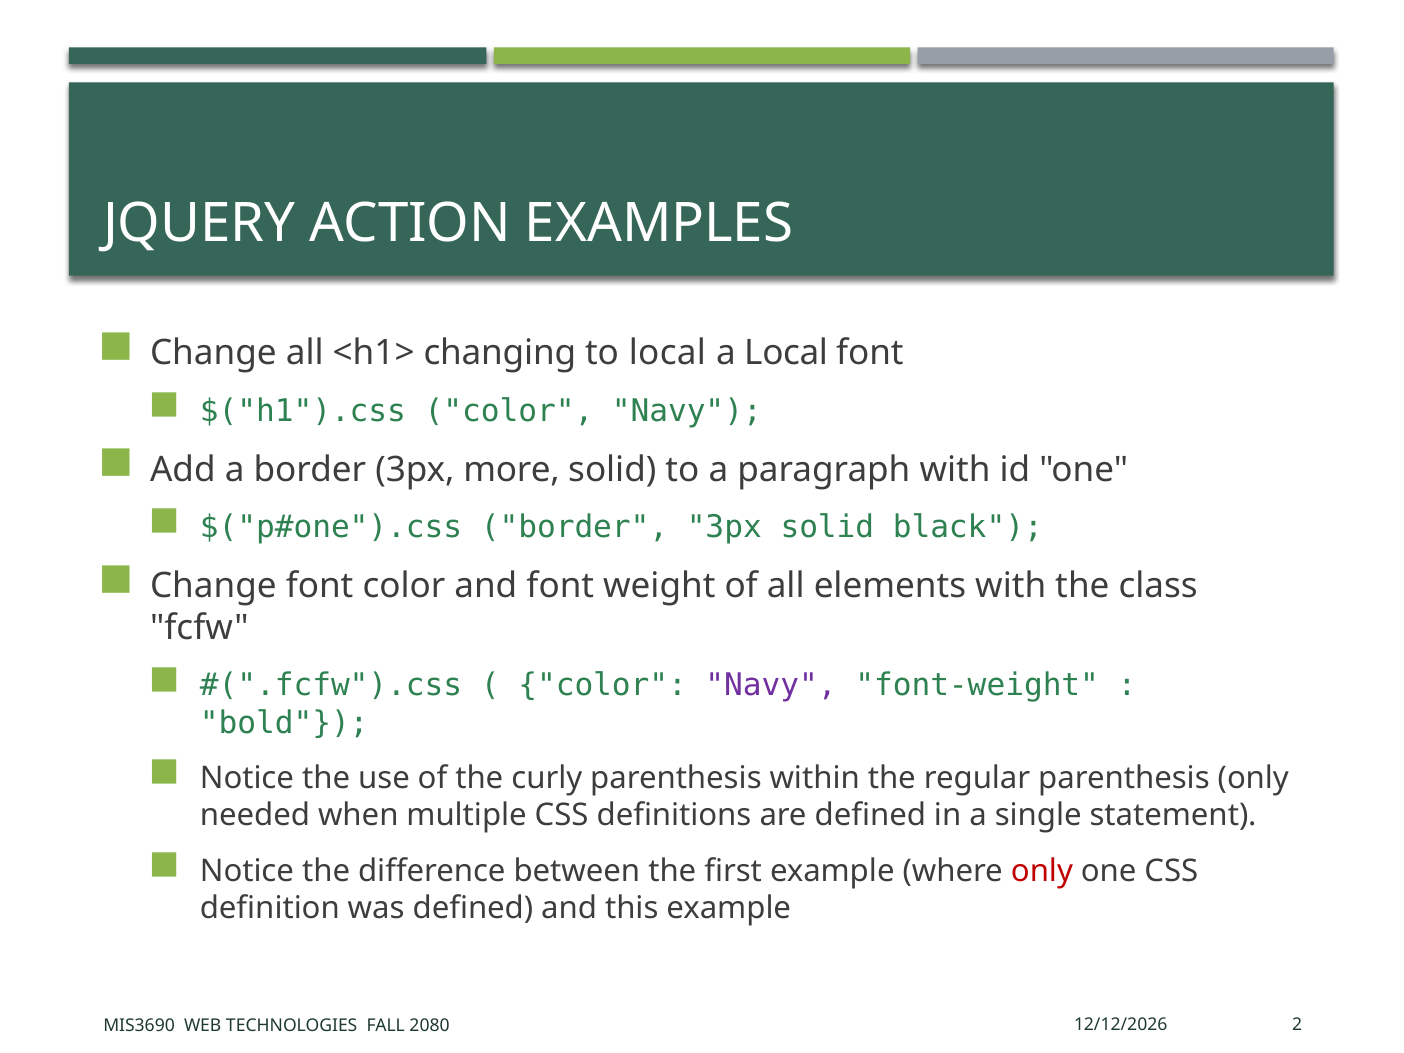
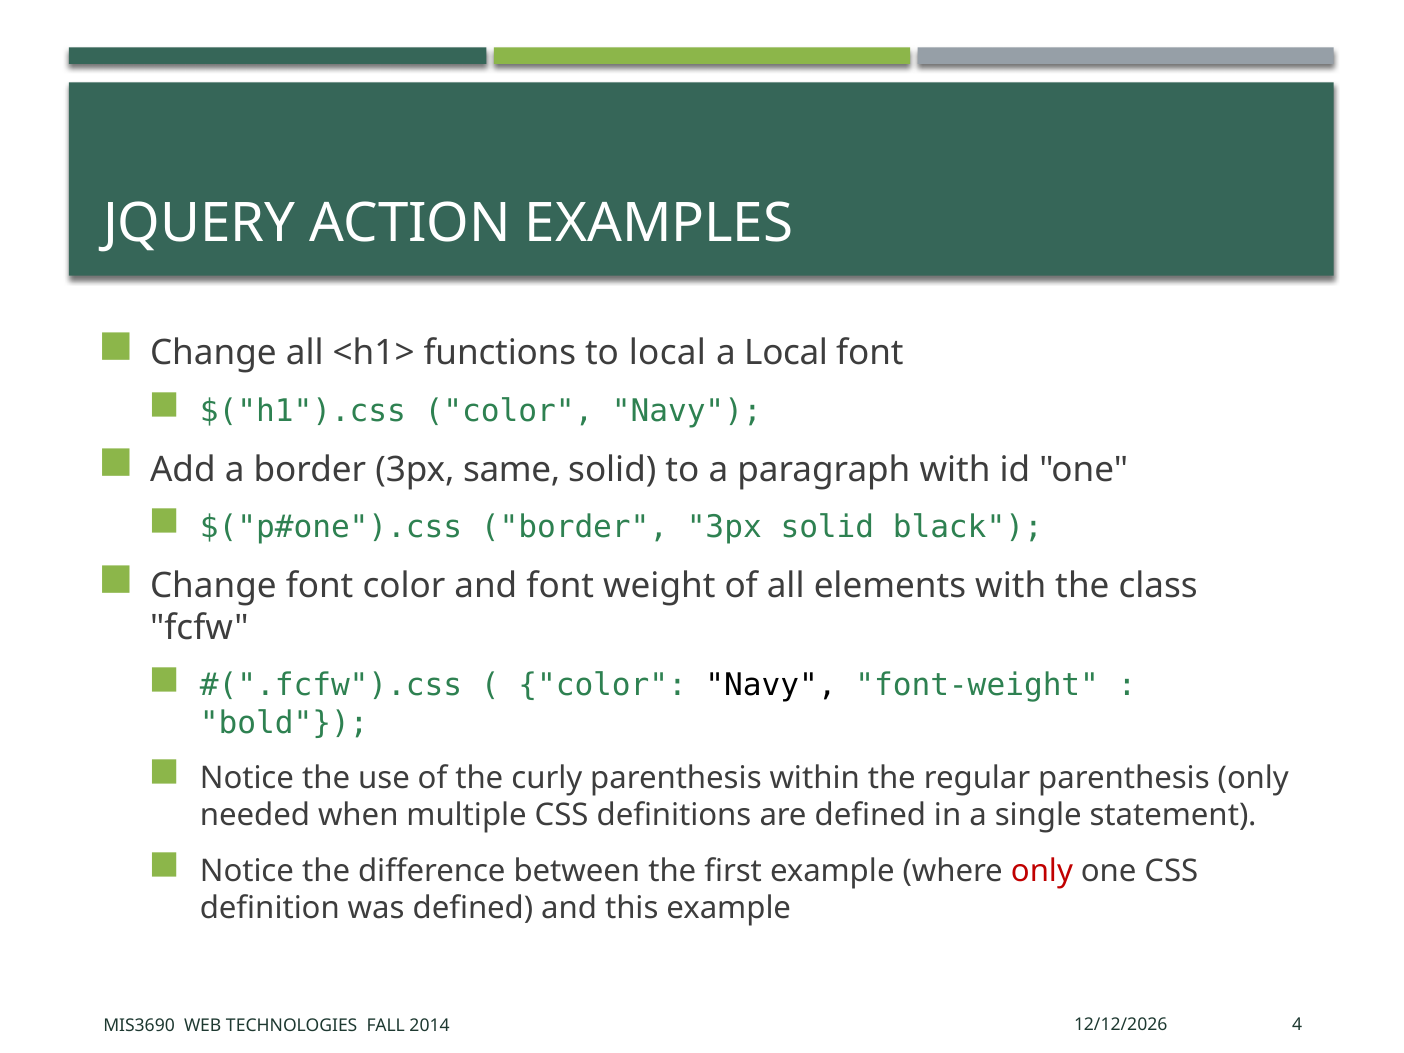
changing: changing -> functions
more: more -> same
Navy at (771, 685) colour: purple -> black
2: 2 -> 4
2080: 2080 -> 2014
